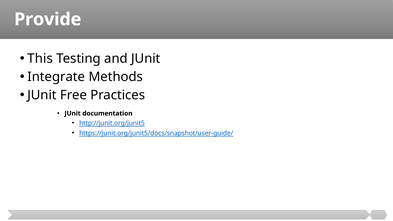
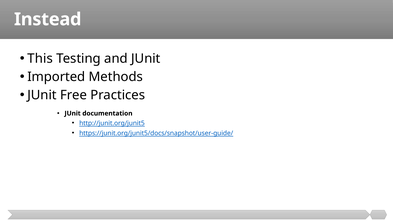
Provide: Provide -> Instead
Integrate: Integrate -> Imported
